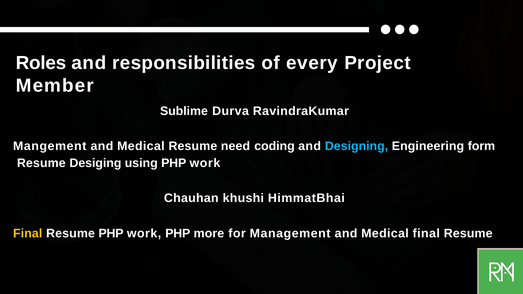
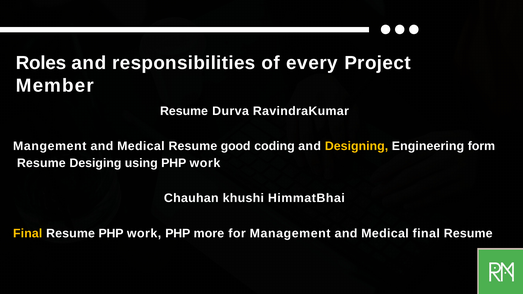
Sublime at (184, 111): Sublime -> Resume
need: need -> good
Designing colour: light blue -> yellow
